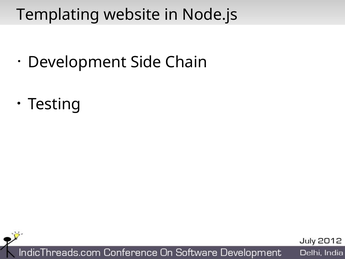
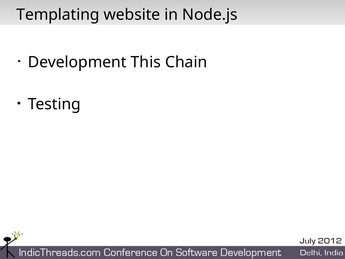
Side: Side -> This
